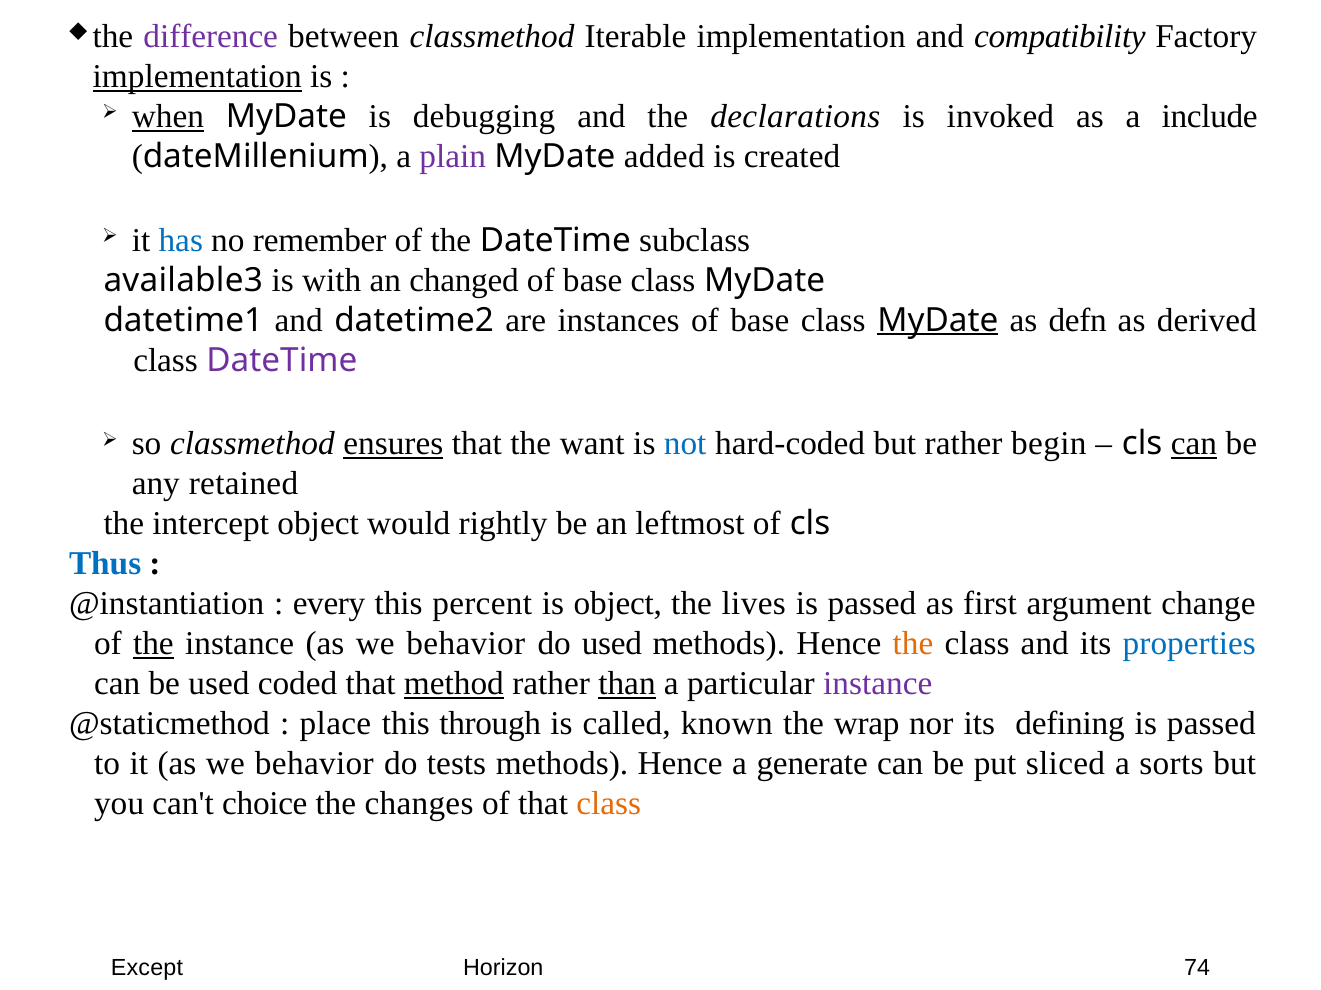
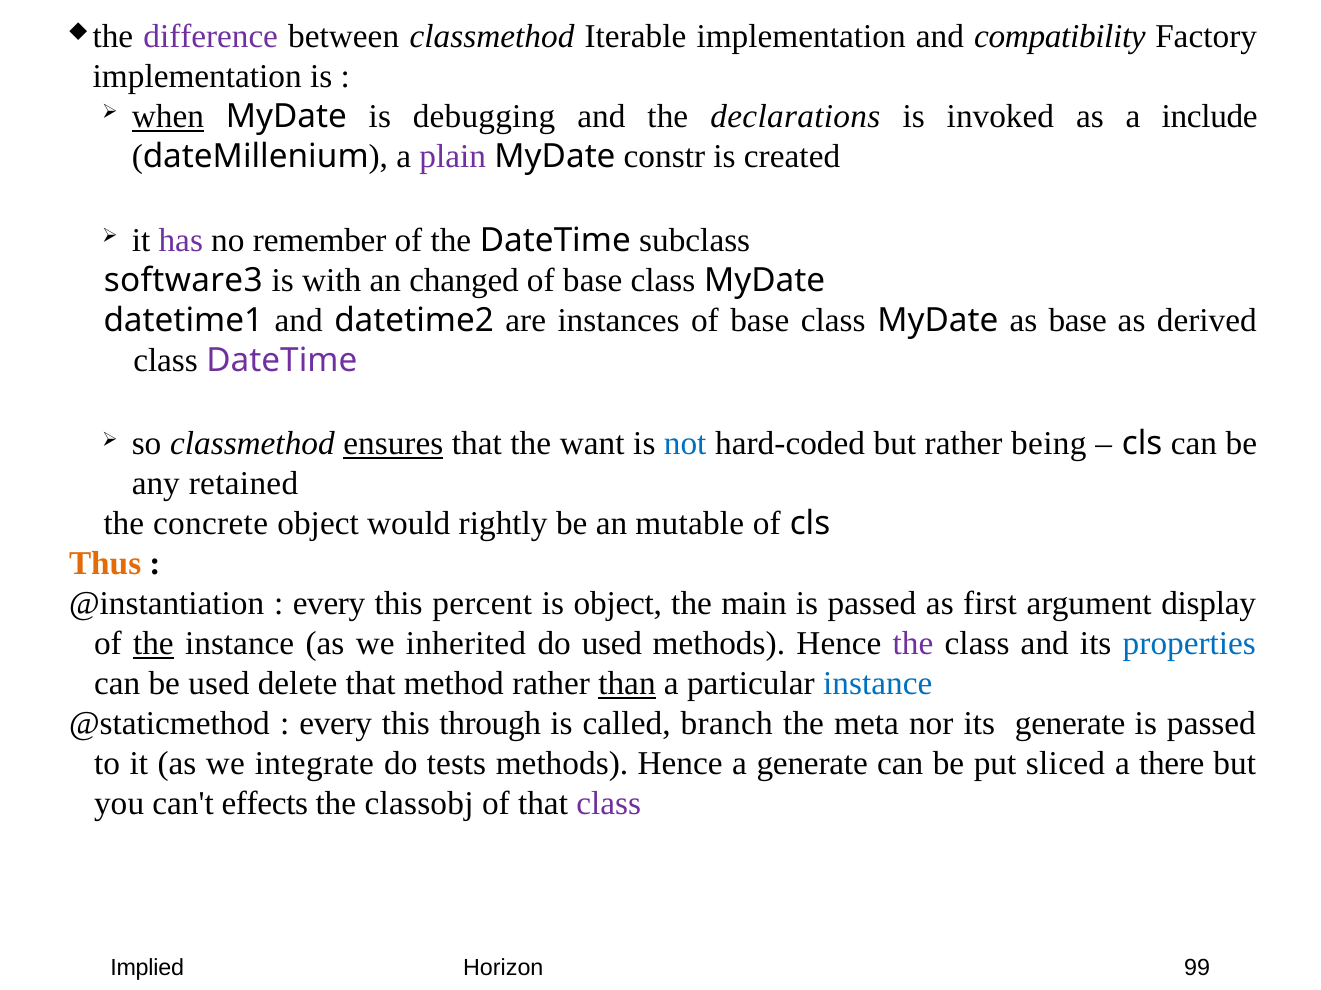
implementation at (197, 77) underline: present -> none
added: added -> constr
has colour: blue -> purple
available3: available3 -> software3
MyDate at (938, 320) underline: present -> none
as defn: defn -> base
begin: begin -> being
can at (1194, 444) underline: present -> none
intercept: intercept -> concrete
leftmost: leftmost -> mutable
Thus colour: blue -> orange
lives: lives -> main
change: change -> display
instance as we behavior: behavior -> inherited
the at (913, 644) colour: orange -> purple
coded: coded -> delete
method underline: present -> none
instance at (878, 684) colour: purple -> blue
place at (335, 724): place -> every
known: known -> branch
wrap: wrap -> meta
its defining: defining -> generate
it as we behavior: behavior -> integrate
sorts: sorts -> there
choice: choice -> effects
changes: changes -> classobj
class at (609, 804) colour: orange -> purple
Except: Except -> Implied
74: 74 -> 99
